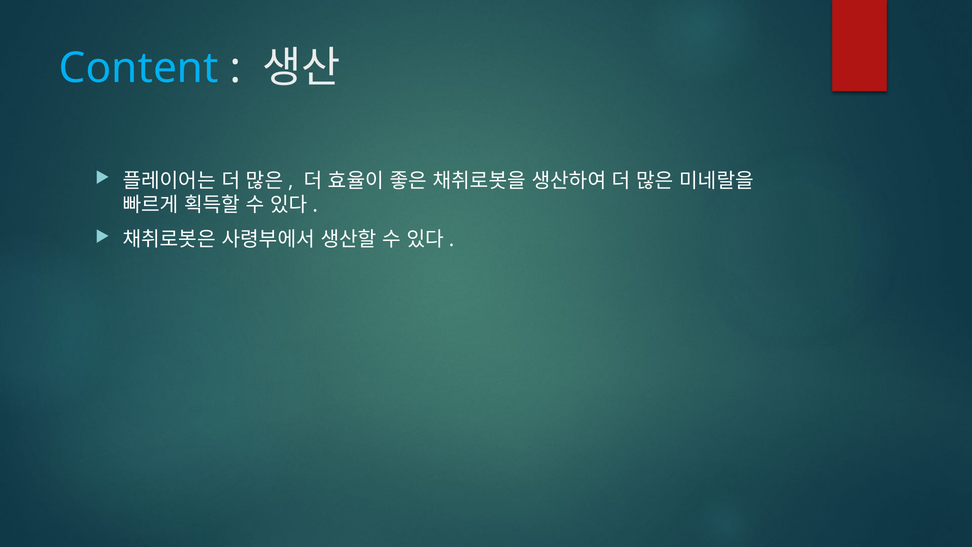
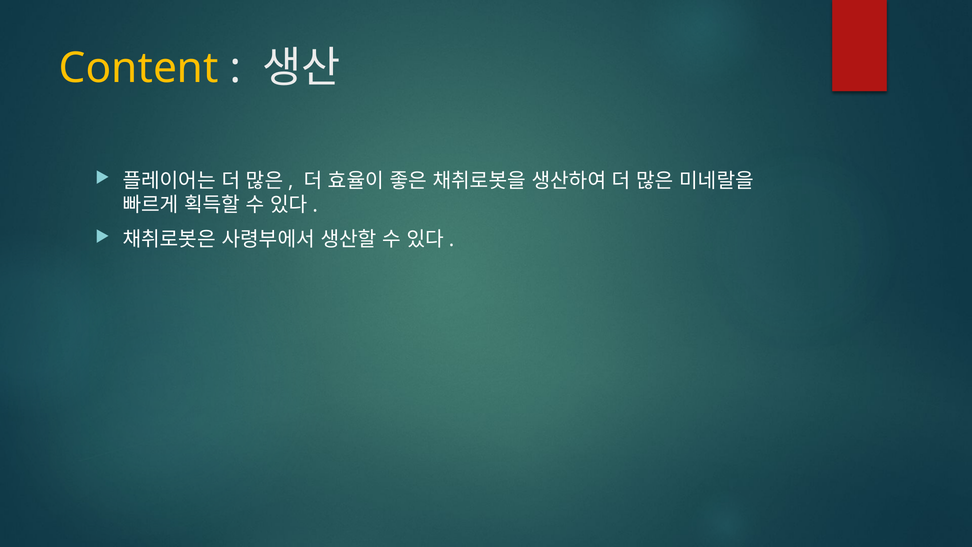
Content colour: light blue -> yellow
